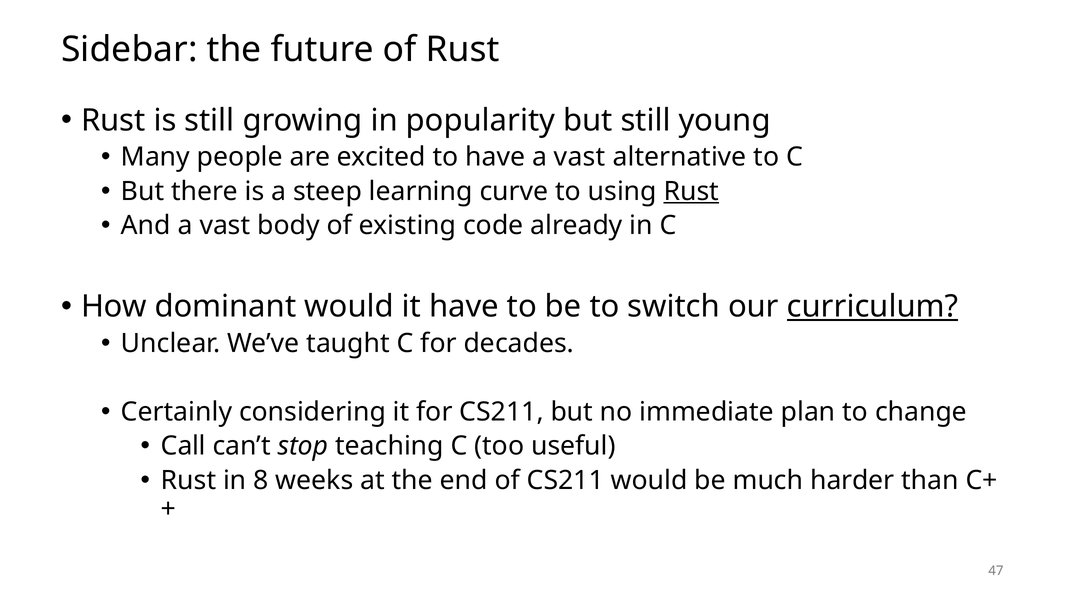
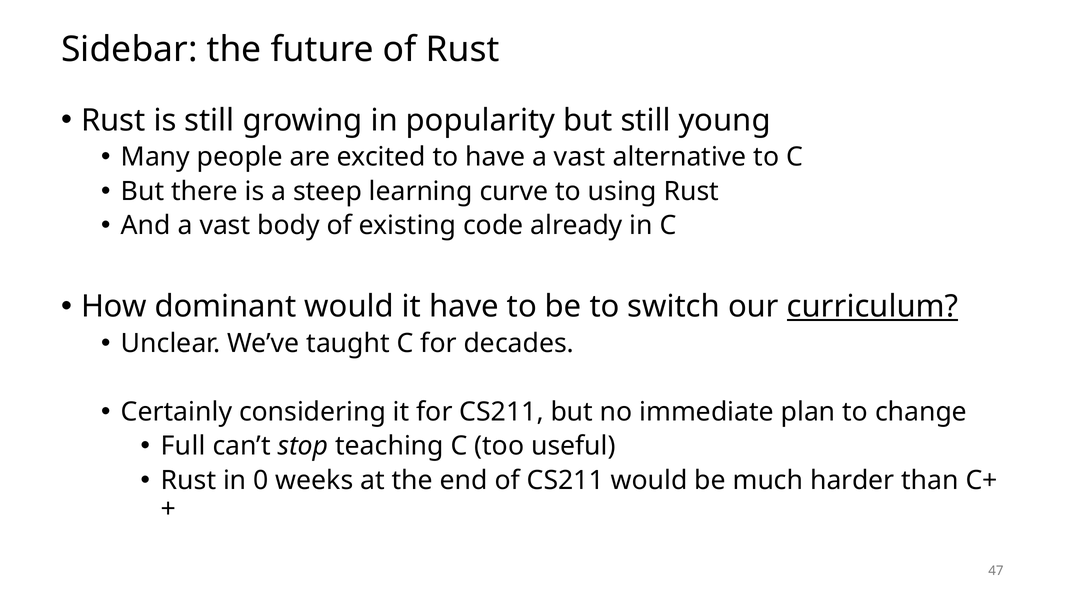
Rust at (691, 191) underline: present -> none
Call: Call -> Full
8: 8 -> 0
